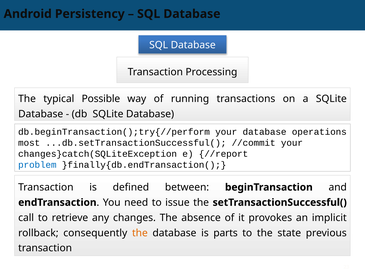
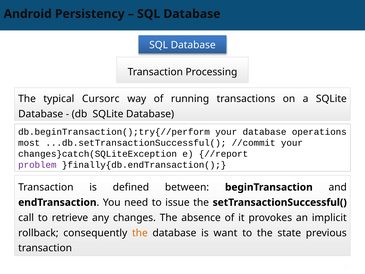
Possible: Possible -> Cursorc
problem colour: blue -> purple
parts: parts -> want
